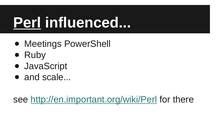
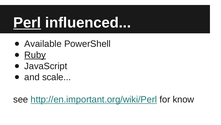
Meetings: Meetings -> Available
Ruby underline: none -> present
there: there -> know
